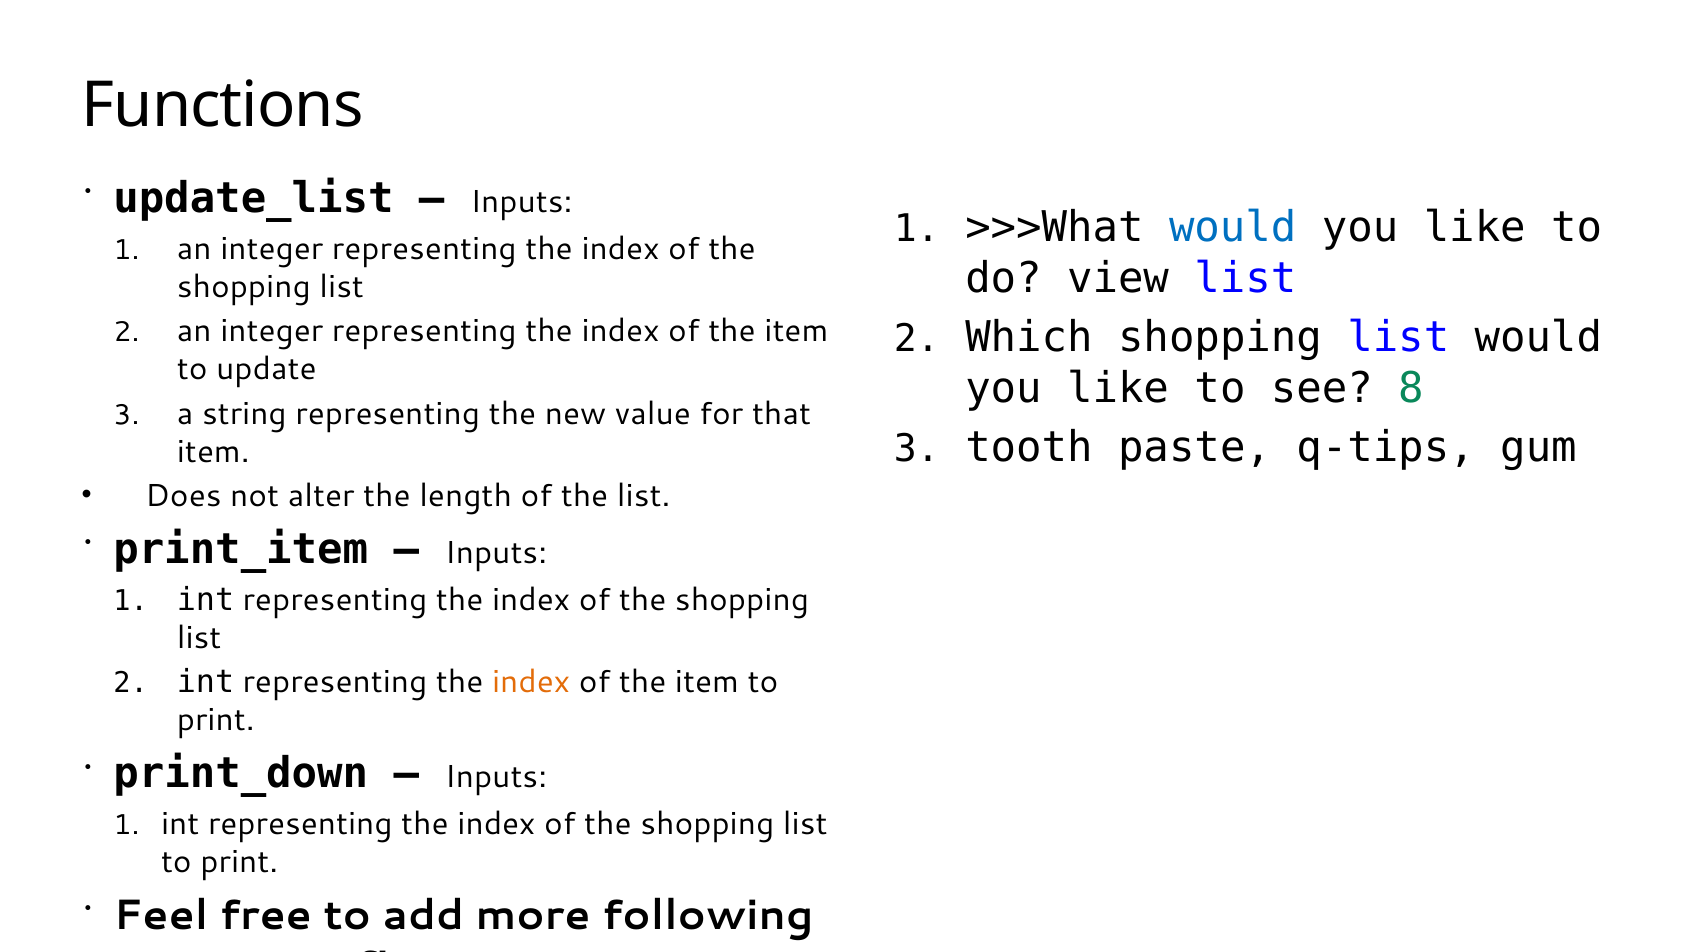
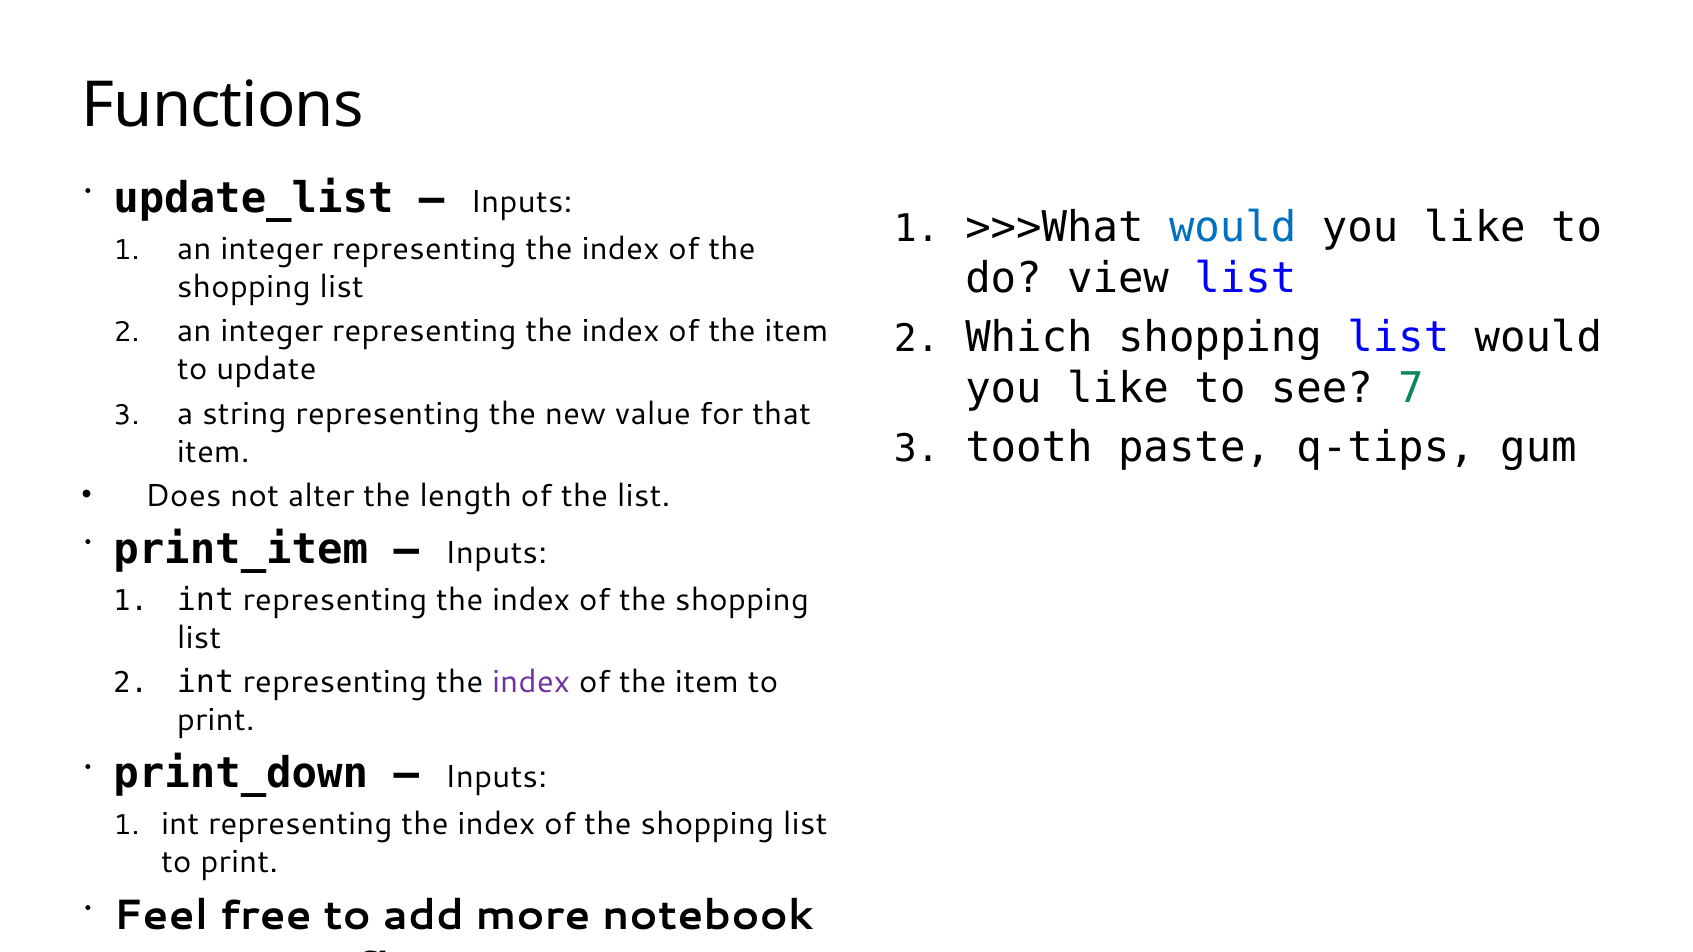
8: 8 -> 7
index at (531, 683) colour: orange -> purple
following: following -> notebook
